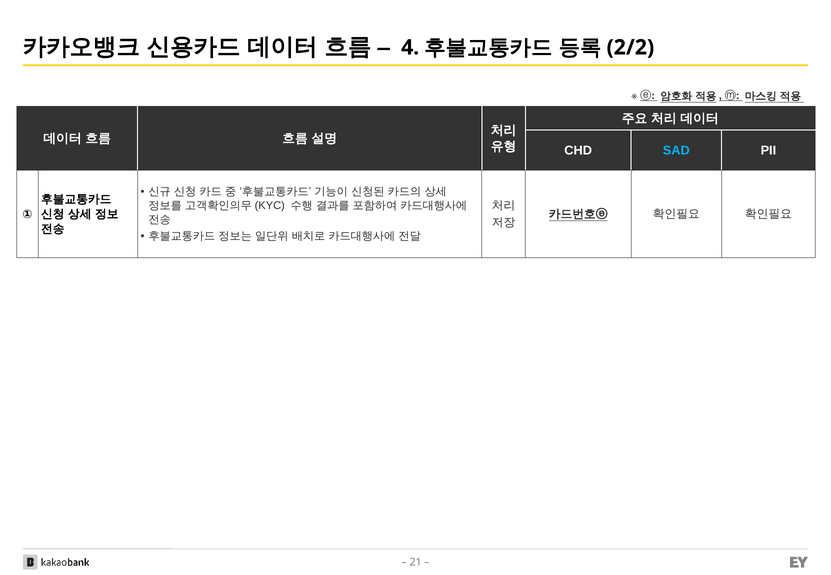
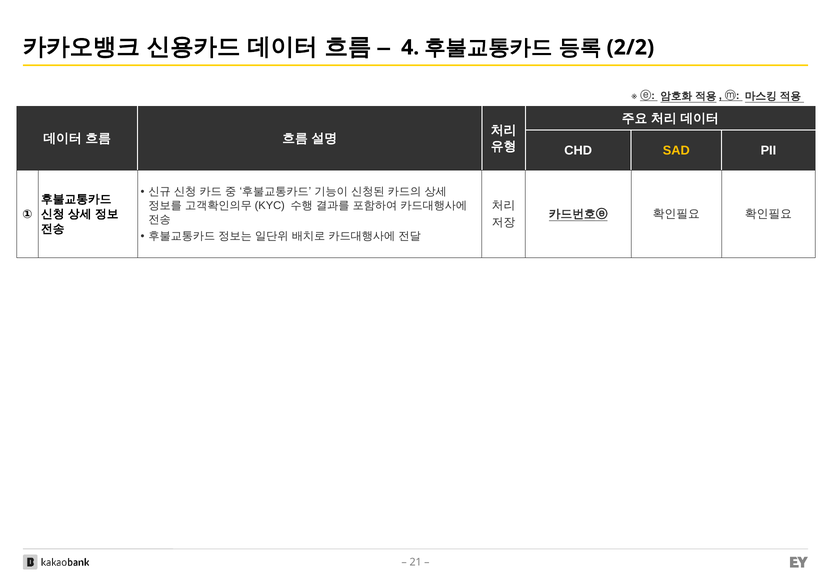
SAD colour: light blue -> yellow
